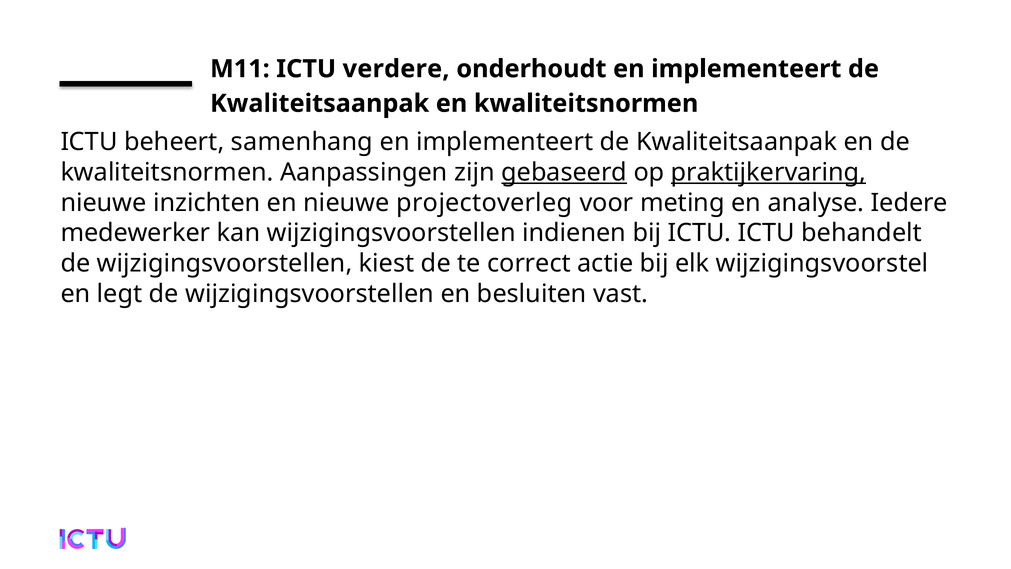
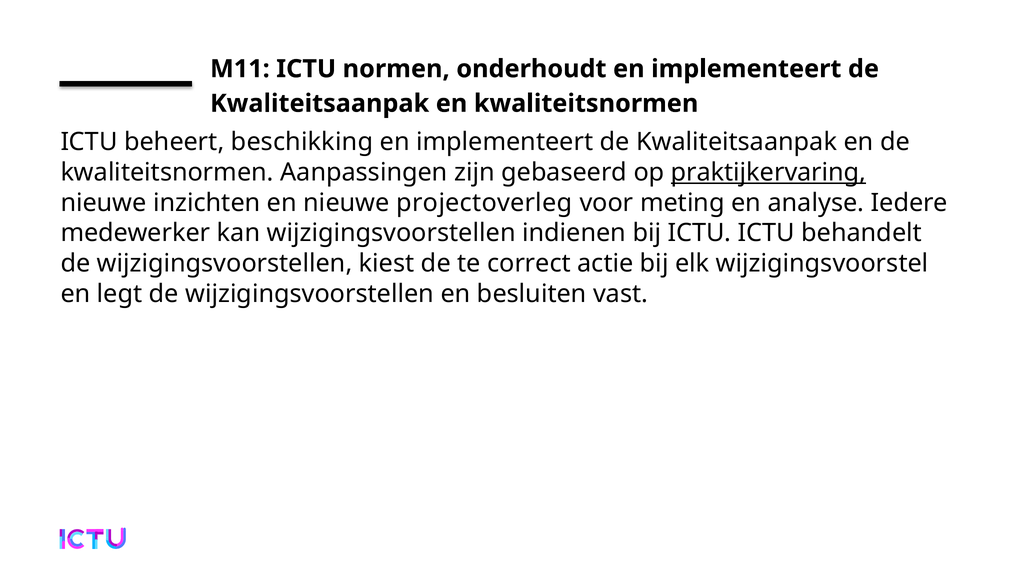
verdere: verdere -> normen
samenhang: samenhang -> beschikking
gebaseerd underline: present -> none
